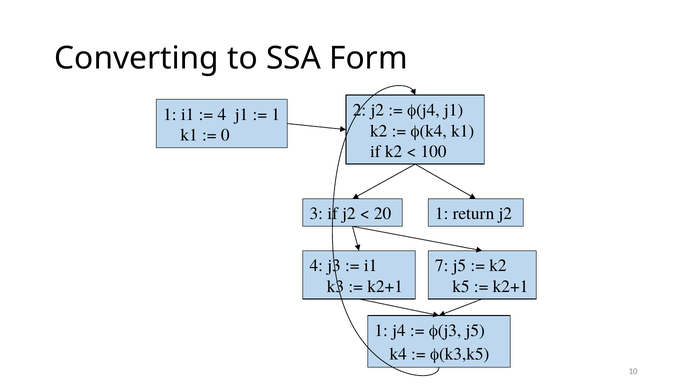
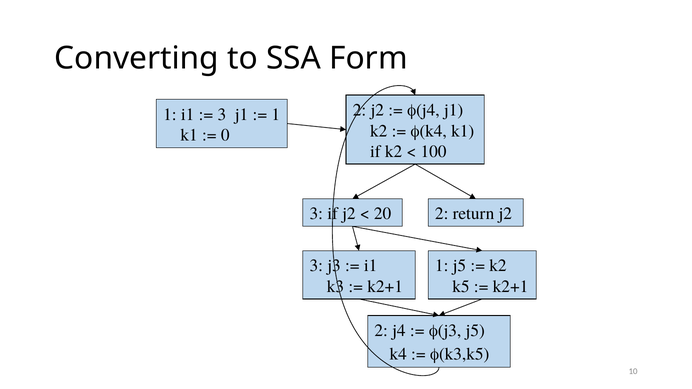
4 at (222, 114): 4 -> 3
20 1: 1 -> 2
4 at (316, 266): 4 -> 3
7 at (442, 266): 7 -> 1
1 at (381, 331): 1 -> 2
